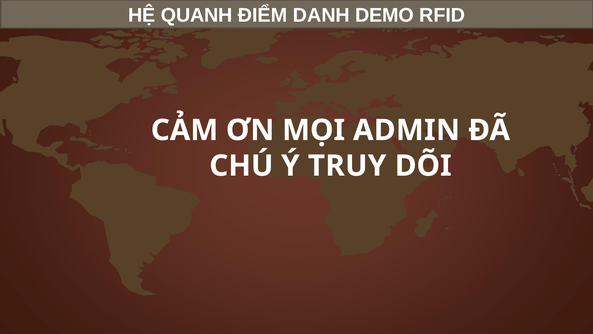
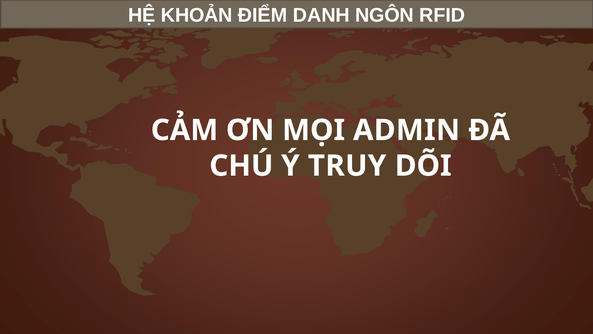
QUANH: QUANH -> KHOẢN
DEMO: DEMO -> NGÔN
